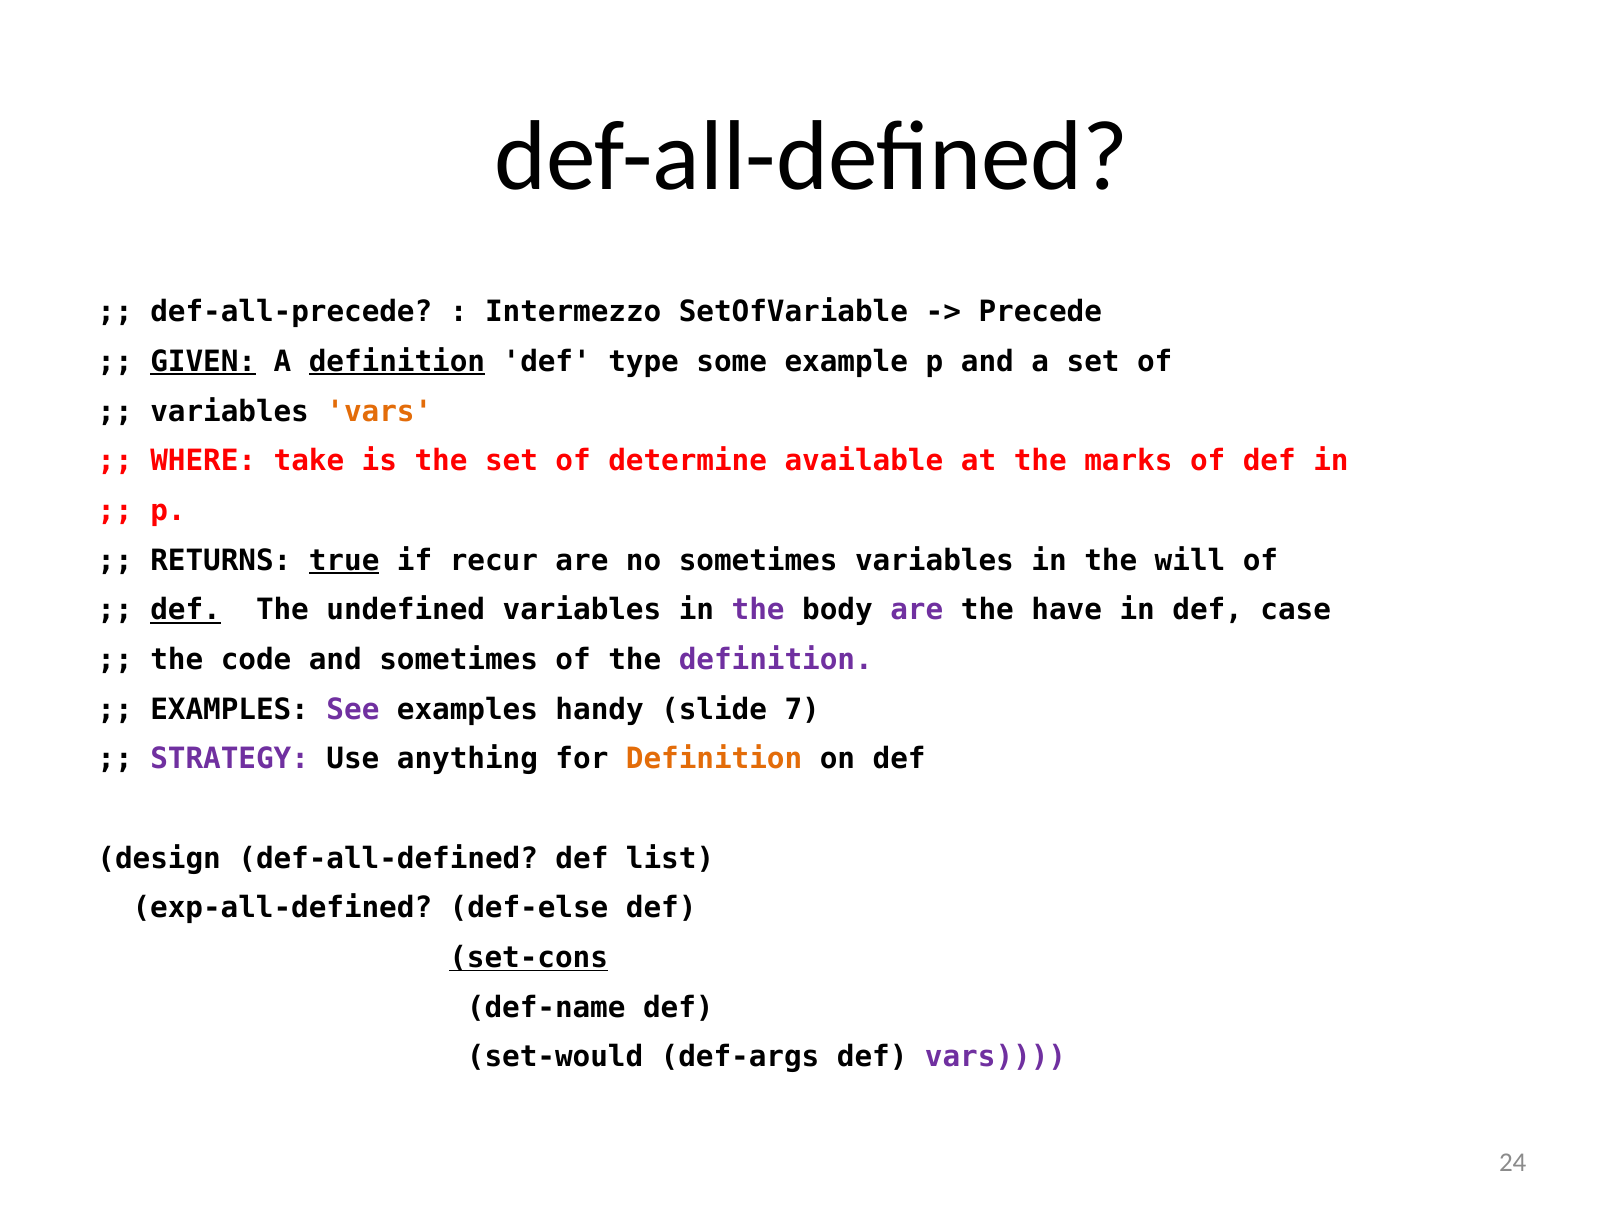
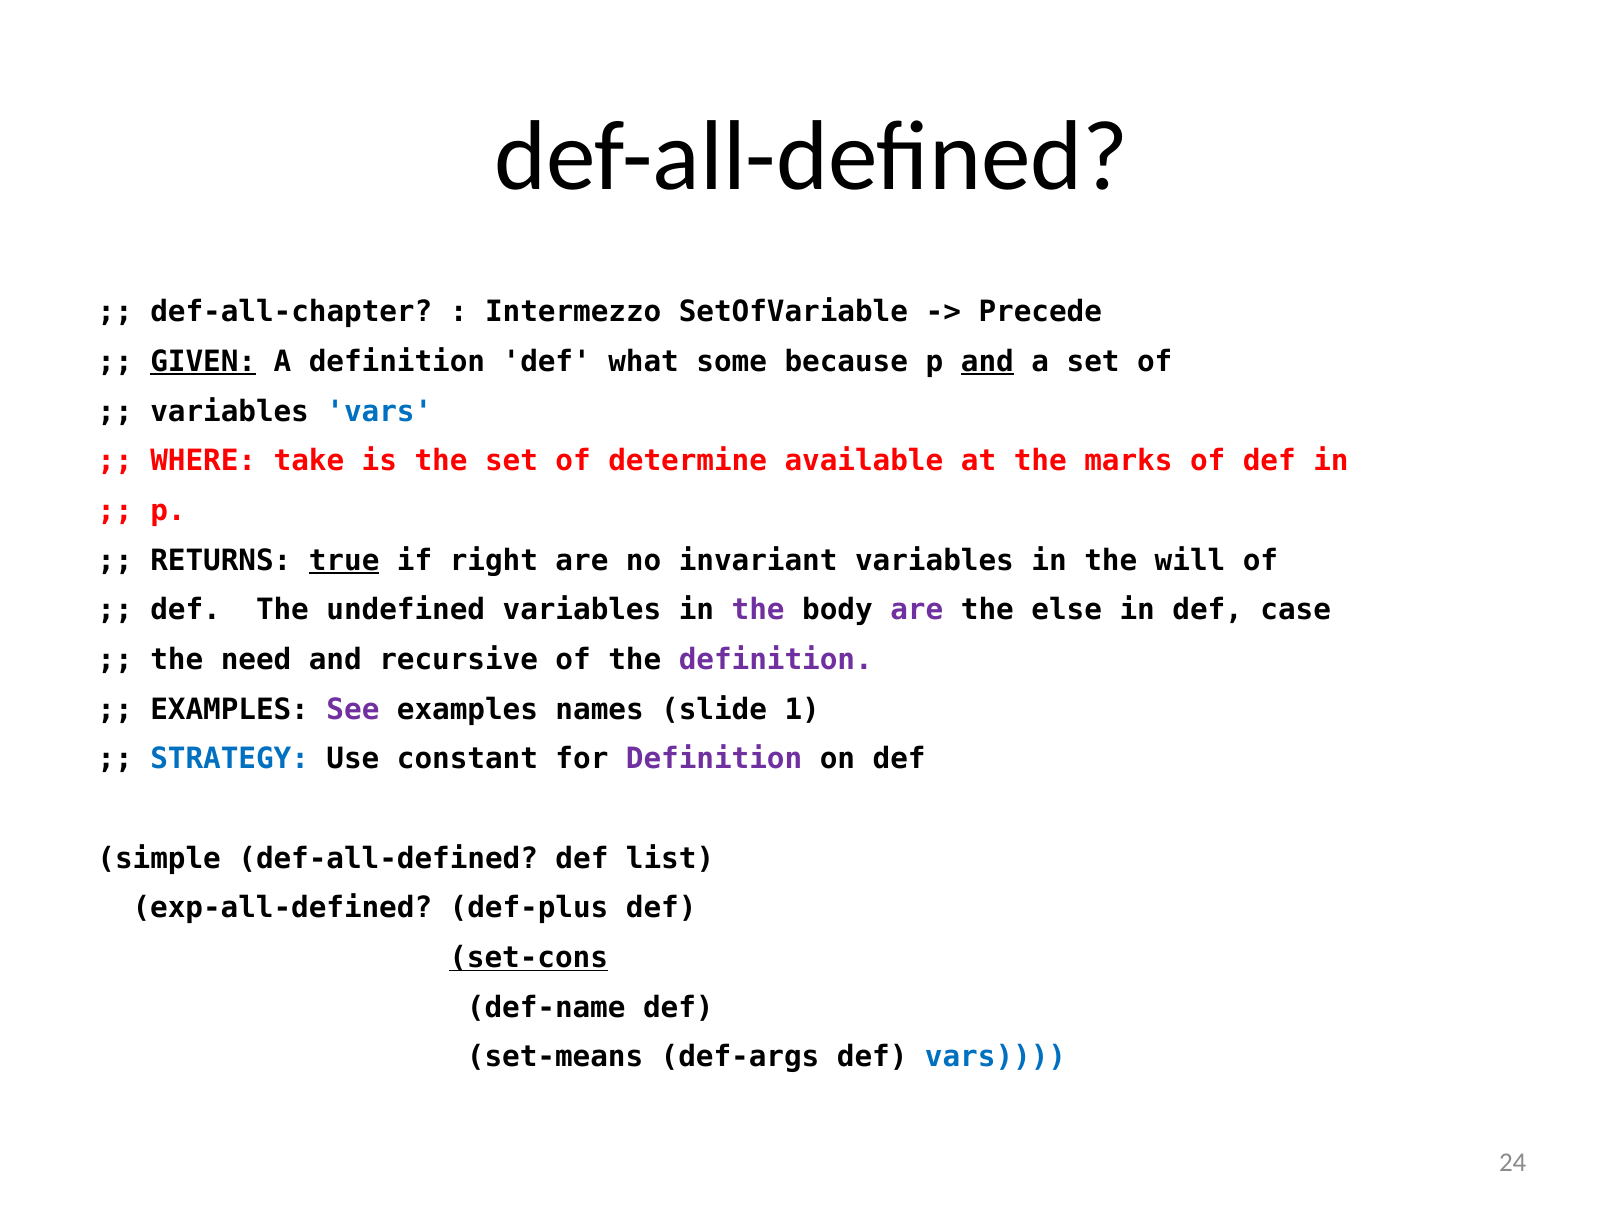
def-all-precede: def-all-precede -> def-all-chapter
definition at (397, 362) underline: present -> none
type: type -> what
example: example -> because
and at (987, 362) underline: none -> present
vars at (379, 411) colour: orange -> blue
recur: recur -> right
no sometimes: sometimes -> invariant
def at (186, 610) underline: present -> none
have: have -> else
code: code -> need
and sometimes: sometimes -> recursive
handy: handy -> names
7: 7 -> 1
STRATEGY colour: purple -> blue
anything: anything -> constant
Definition at (714, 759) colour: orange -> purple
design: design -> simple
def-else: def-else -> def-plus
set-would: set-would -> set-means
vars at (996, 1057) colour: purple -> blue
